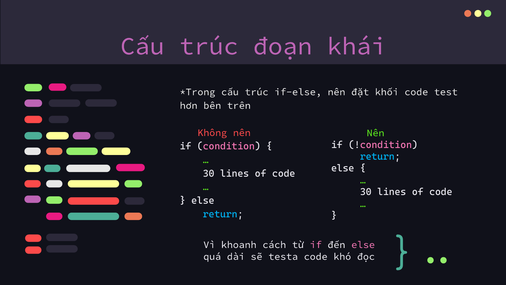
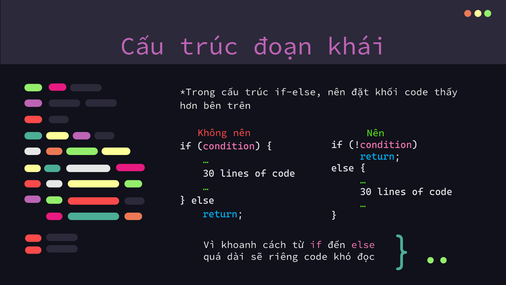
test: test -> thấy
testa: testa -> riêng
